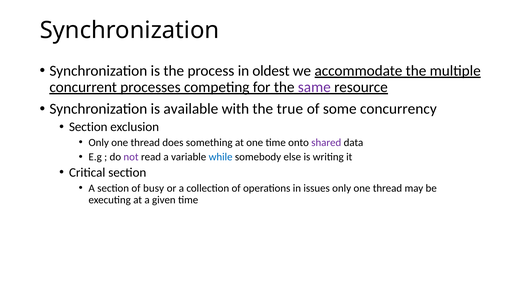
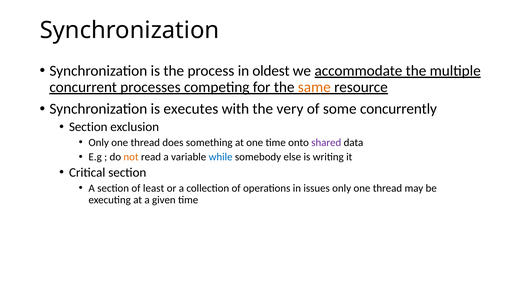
same colour: purple -> orange
available: available -> executes
true: true -> very
concurrency: concurrency -> concurrently
not colour: purple -> orange
busy: busy -> least
